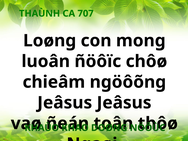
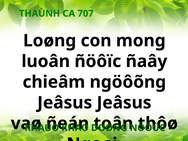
chôø: chôø -> ñaây
